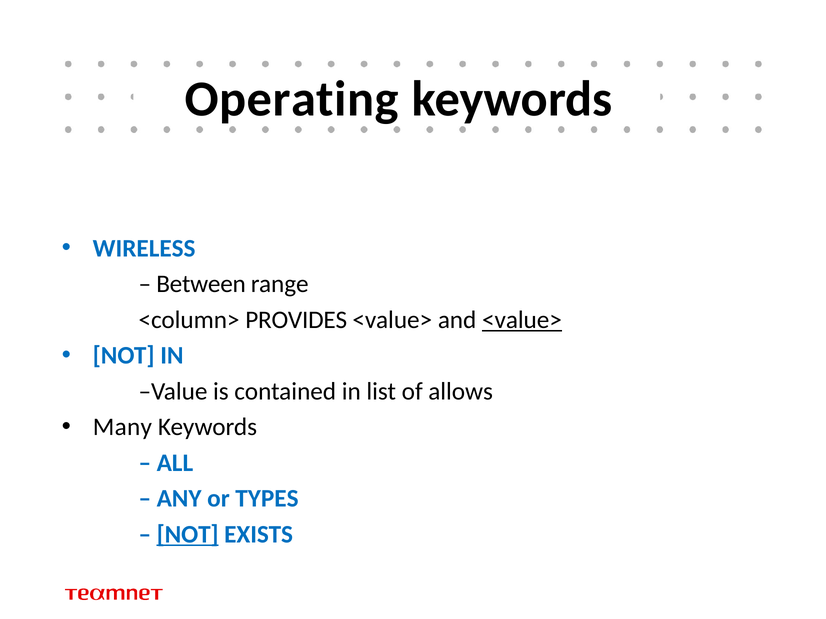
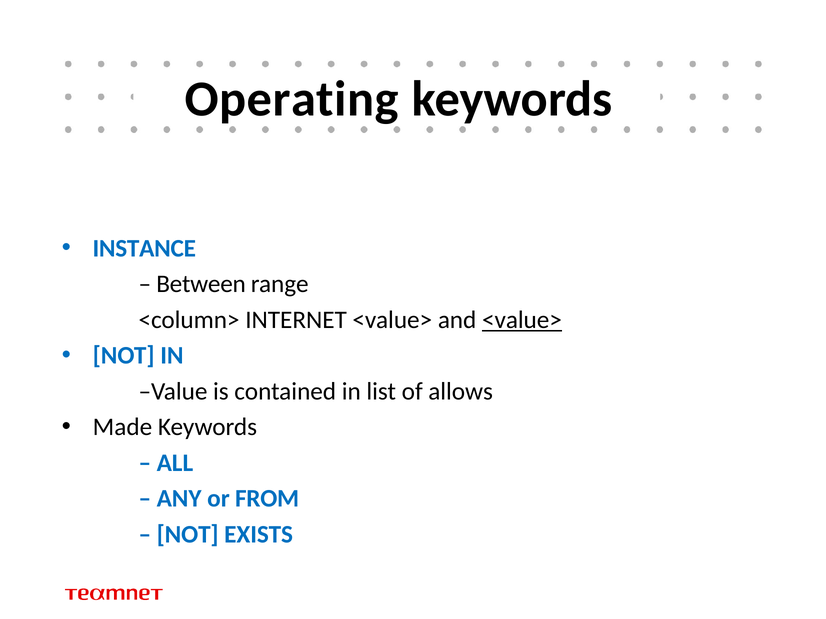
WIRELESS: WIRELESS -> INSTANCE
PROVIDES: PROVIDES -> INTERNET
Many: Many -> Made
TYPES: TYPES -> FROM
NOT at (188, 535) underline: present -> none
